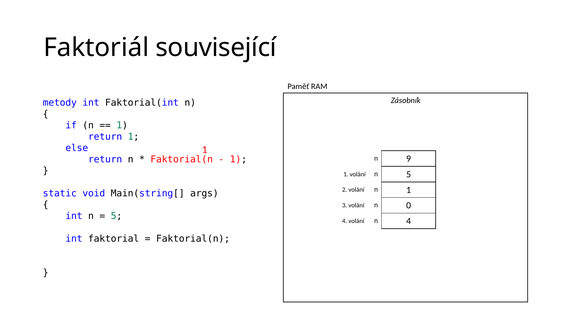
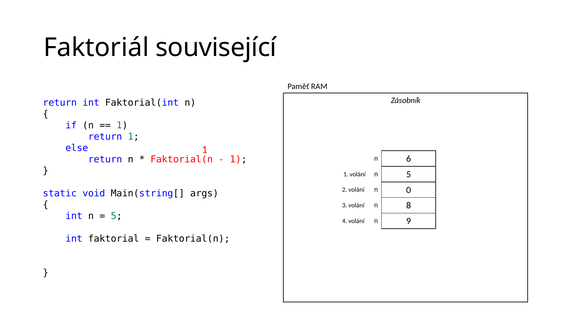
metody at (60, 103): metody -> return
9: 9 -> 6
n 1: 1 -> 0
0: 0 -> 8
n 4: 4 -> 9
